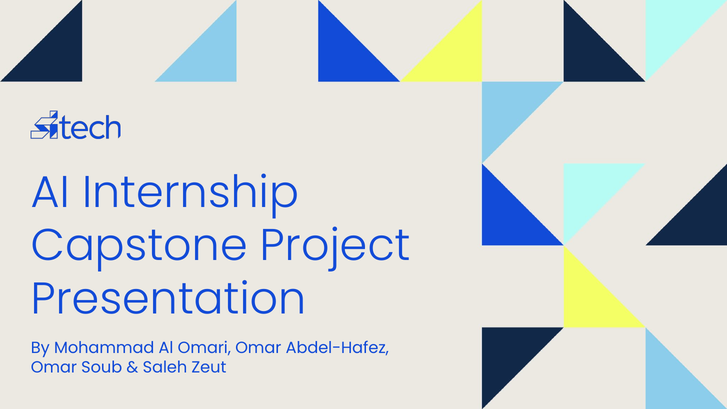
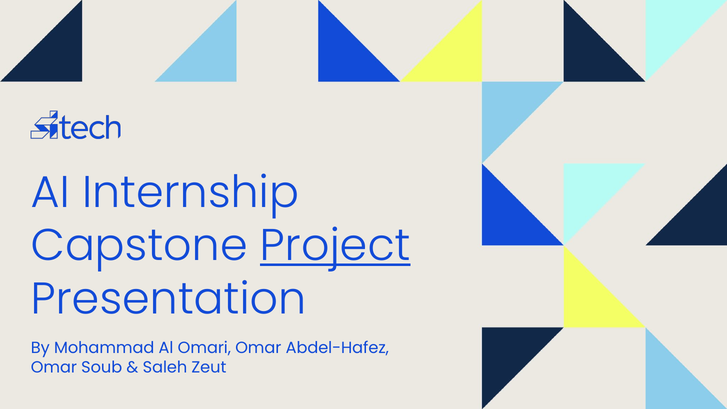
Project underline: none -> present
